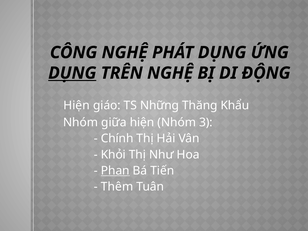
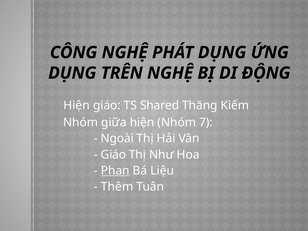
DỤNG at (72, 73) underline: present -> none
Những: Những -> Shared
Khẩu: Khẩu -> Kiếm
3: 3 -> 7
Chính: Chính -> Ngoài
Khỏi at (113, 155): Khỏi -> Giáo
Tiến: Tiến -> Liệu
